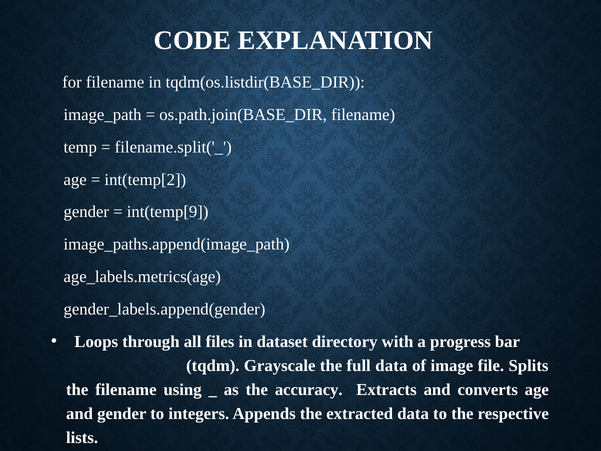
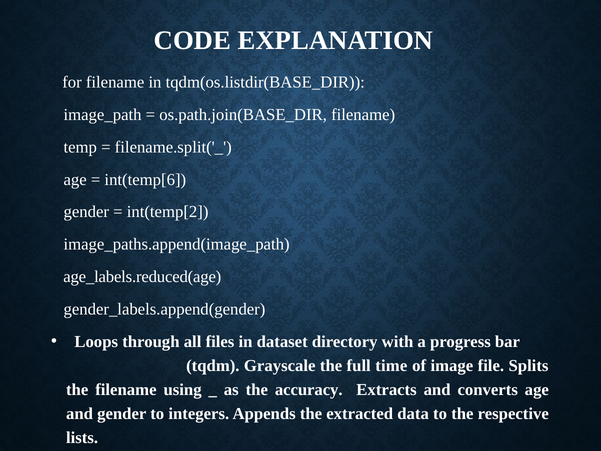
int(temp[2: int(temp[2 -> int(temp[6
int(temp[9: int(temp[9 -> int(temp[2
age_labels.metrics(age: age_labels.metrics(age -> age_labels.reduced(age
full data: data -> time
